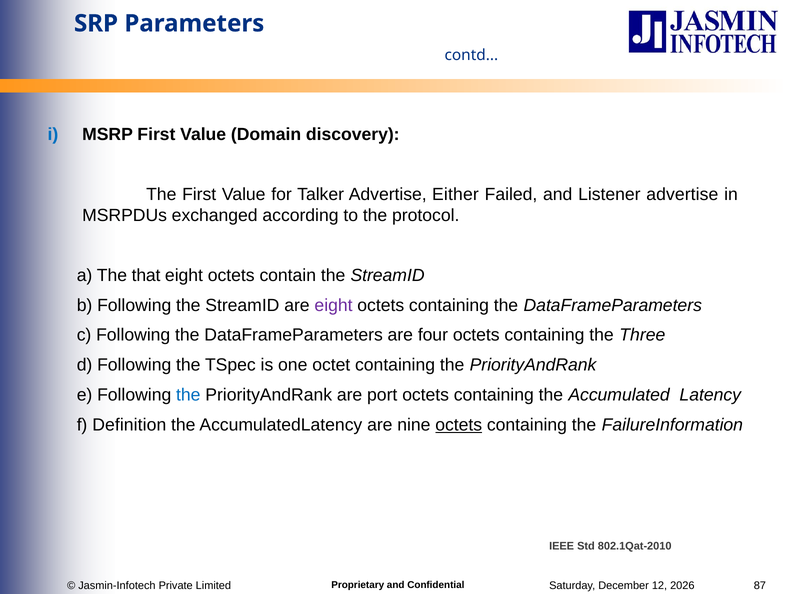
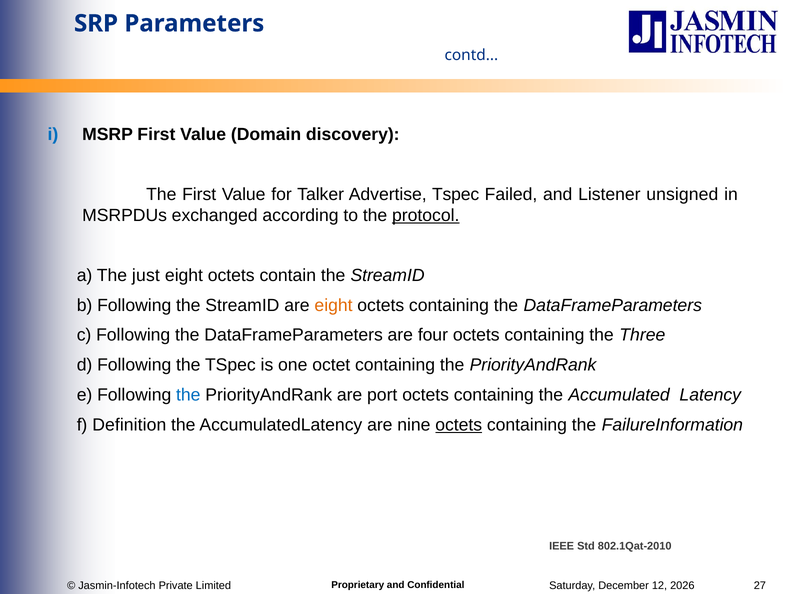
Advertise Either: Either -> Tspec
Listener advertise: advertise -> unsigned
protocol underline: none -> present
that: that -> just
eight at (334, 305) colour: purple -> orange
87: 87 -> 27
